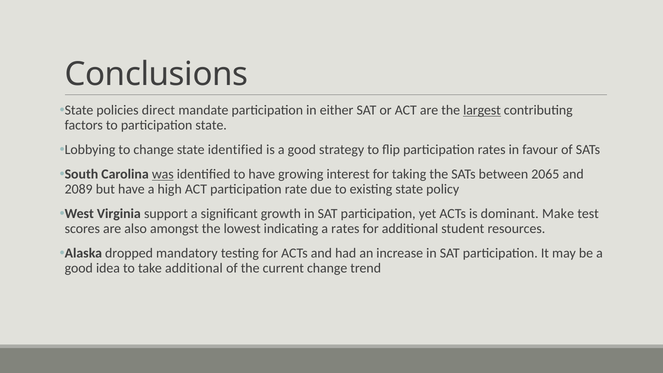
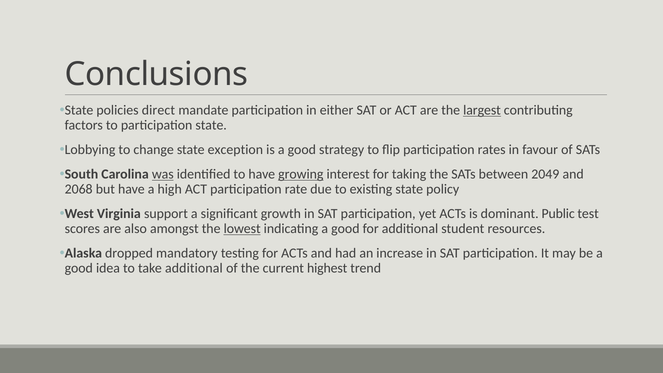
state identified: identified -> exception
growing underline: none -> present
2065: 2065 -> 2049
2089: 2089 -> 2068
Make: Make -> Public
lowest underline: none -> present
indicating a rates: rates -> good
current change: change -> highest
